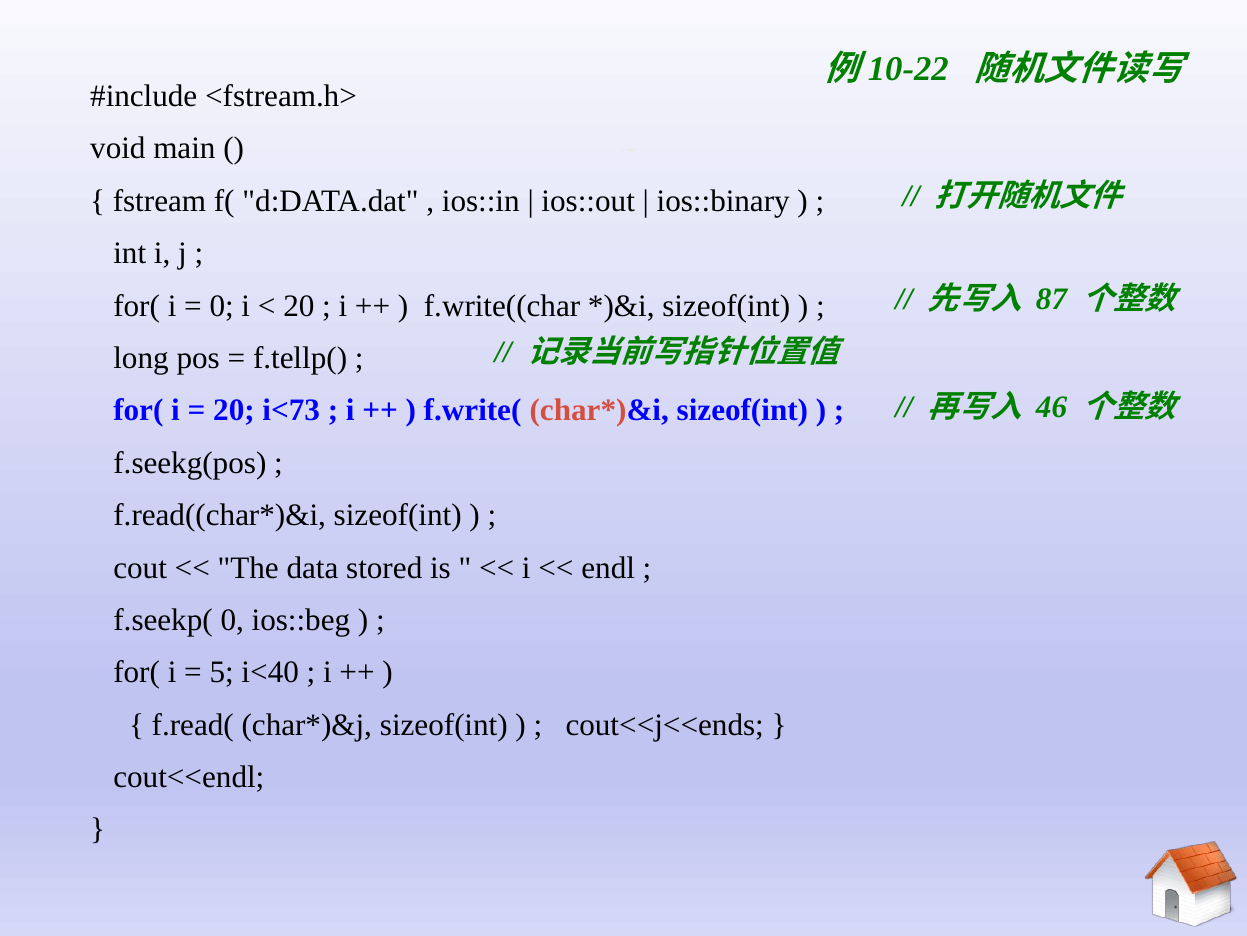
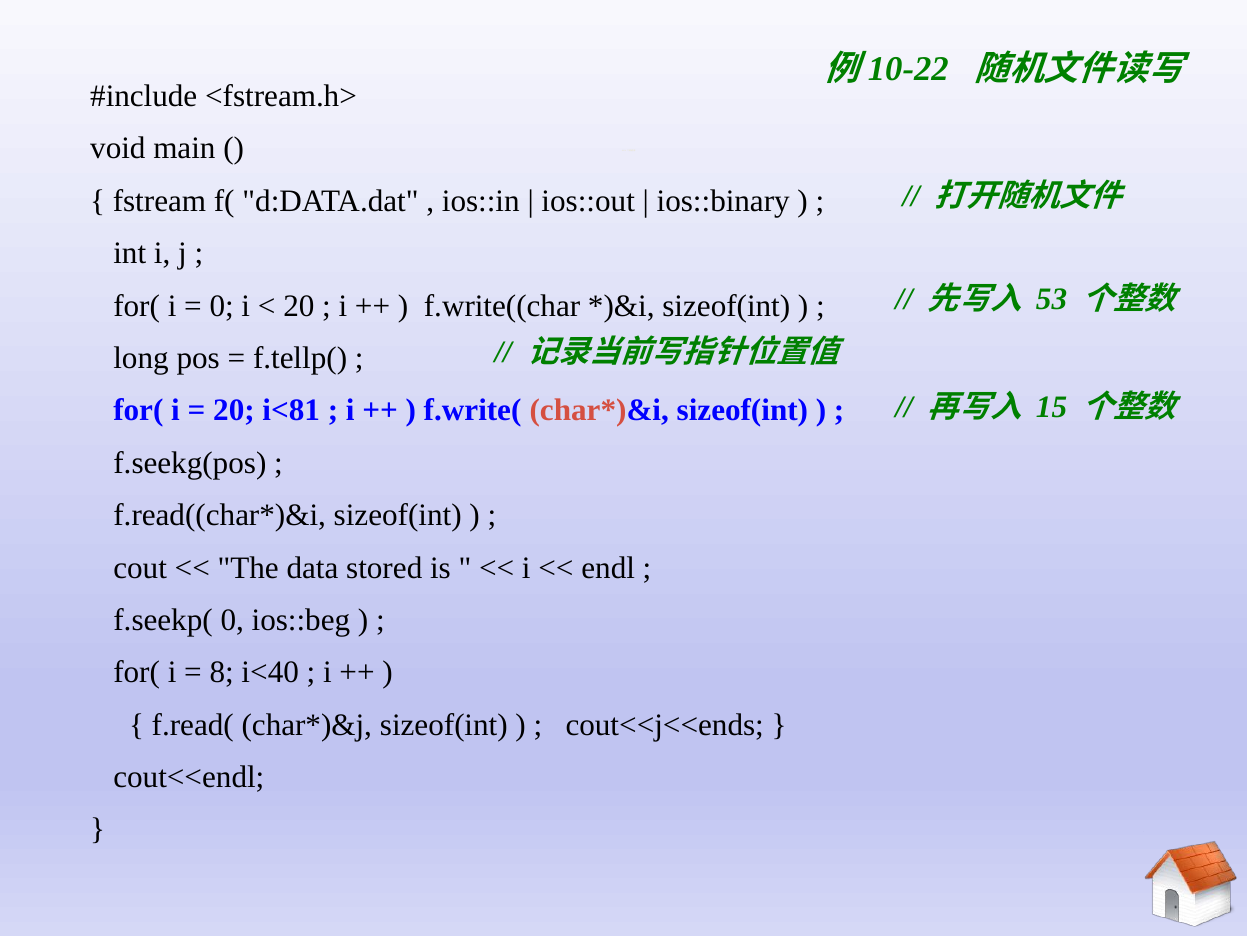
87: 87 -> 53
46: 46 -> 15
i<73: i<73 -> i<81
5: 5 -> 8
